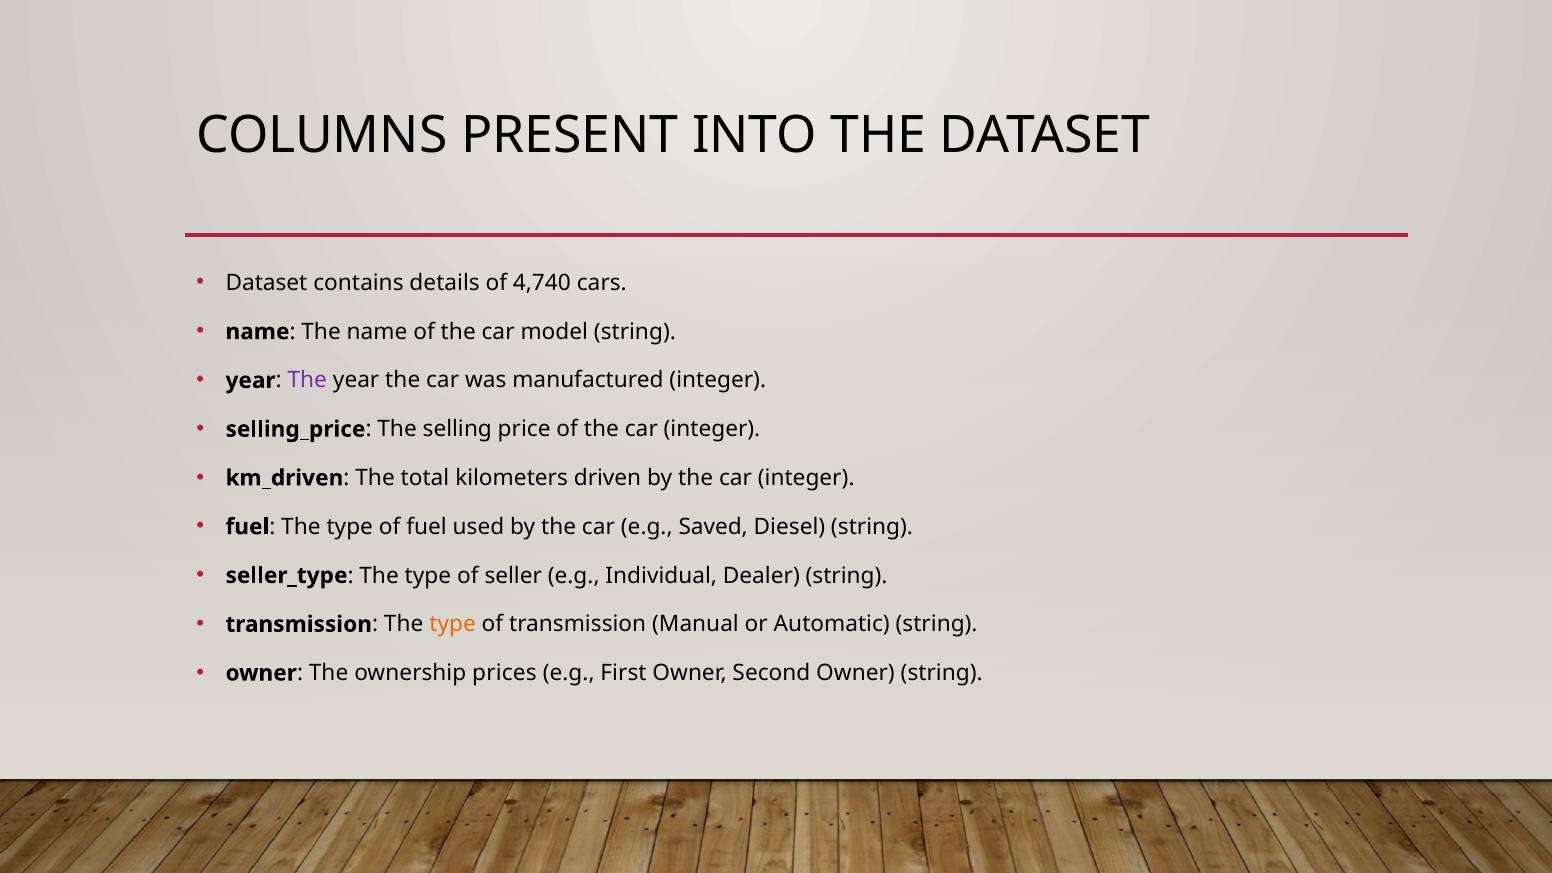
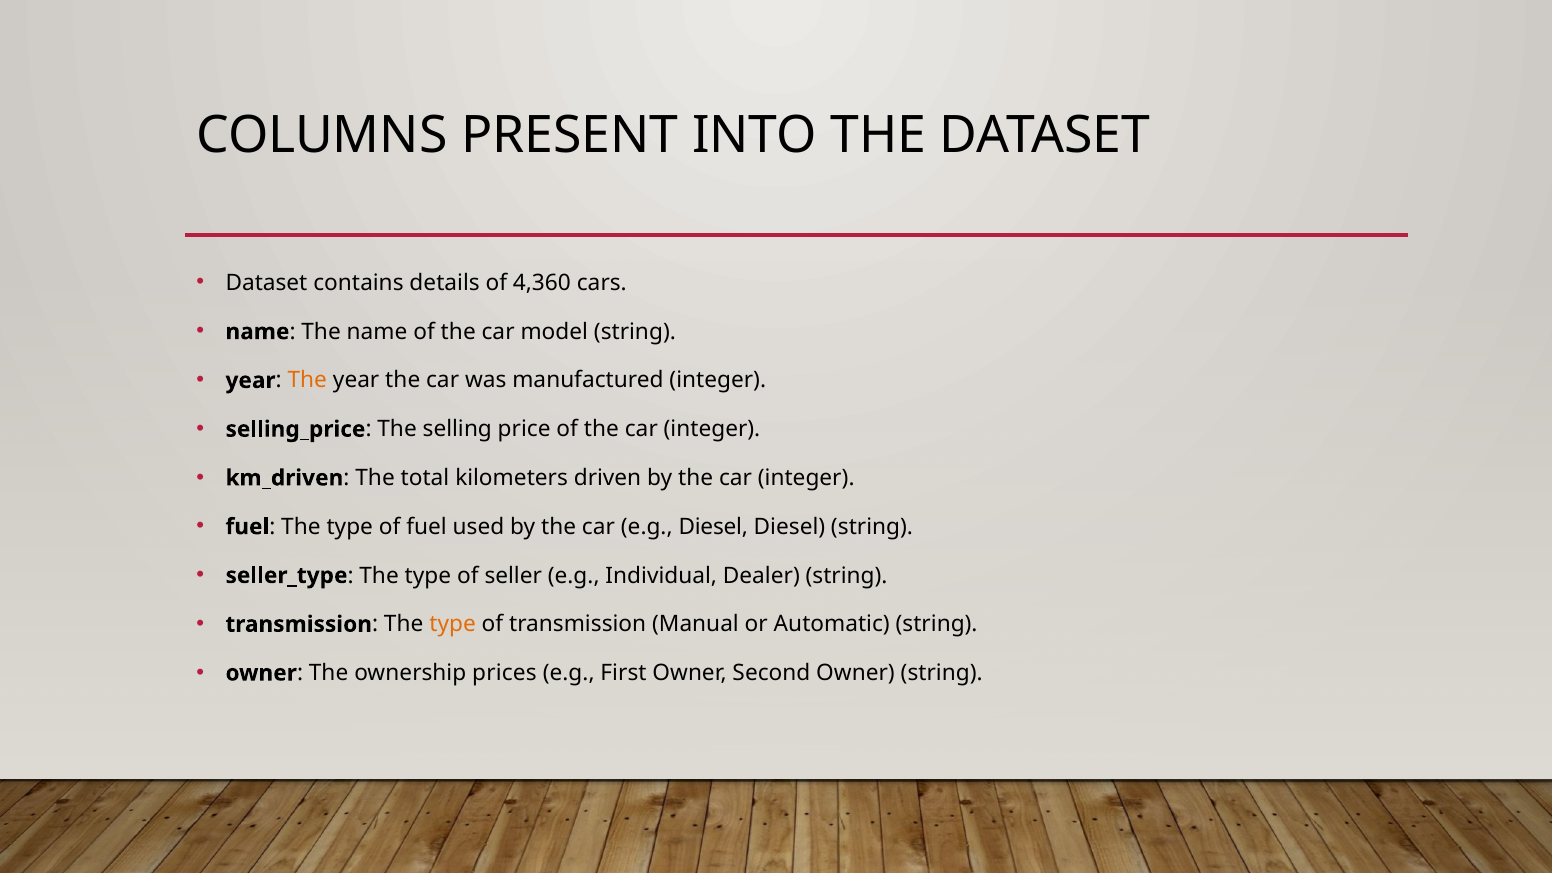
4,740: 4,740 -> 4,360
The at (307, 380) colour: purple -> orange
e.g Saved: Saved -> Diesel
